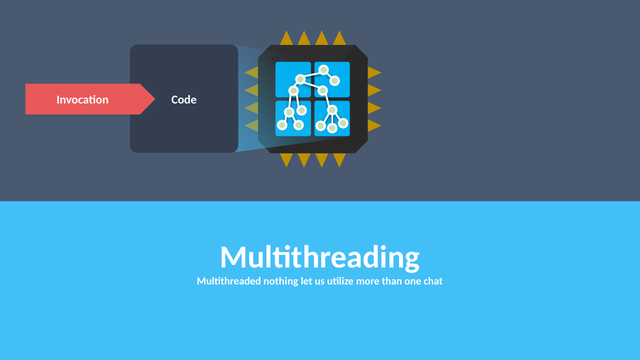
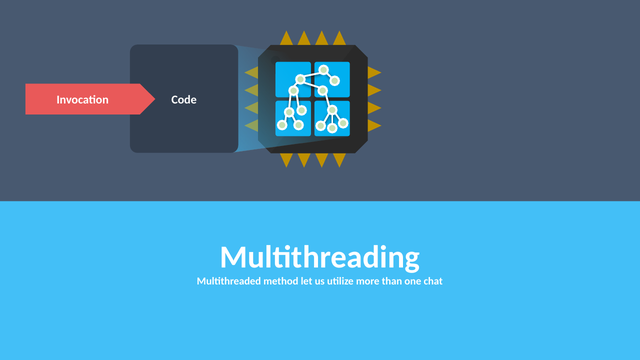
nothing: nothing -> method
